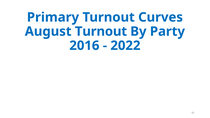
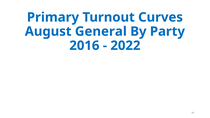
August Turnout: Turnout -> General
